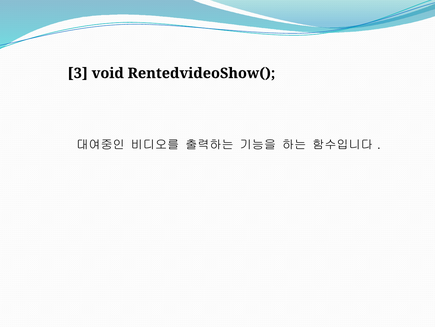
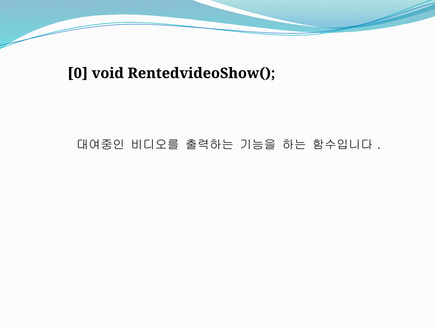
3: 3 -> 0
